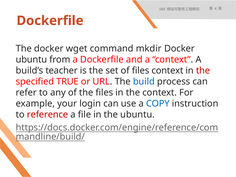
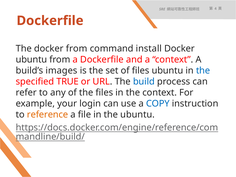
docker wget: wget -> from
mkdir: mkdir -> install
teacher: teacher -> images
files context: context -> ubuntu
the at (203, 71) colour: red -> blue
reference colour: red -> orange
